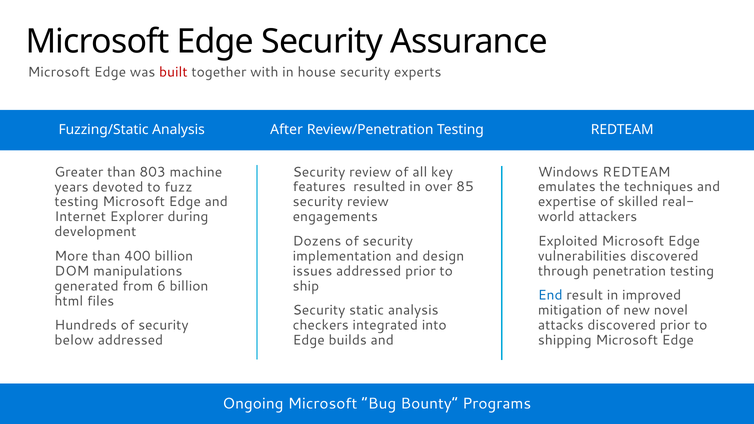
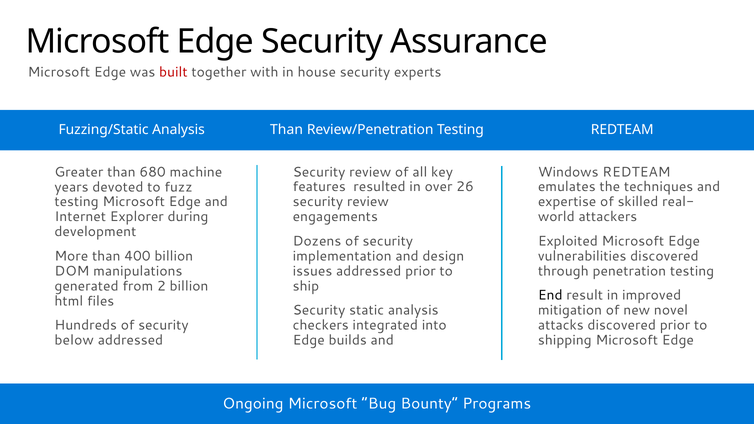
After at (287, 130): After -> Than
803: 803 -> 680
85: 85 -> 26
6: 6 -> 2
End colour: blue -> black
